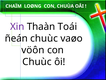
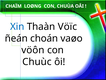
Xin colour: purple -> blue
Toái: Toái -> Vöïc
ñeán chuùc: chuùc -> choán
